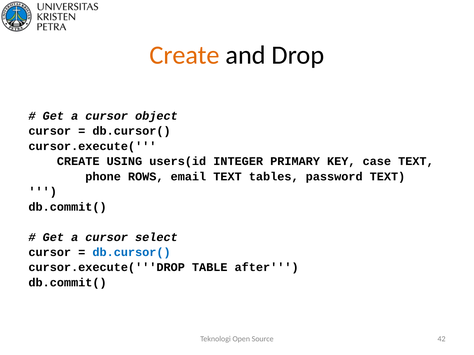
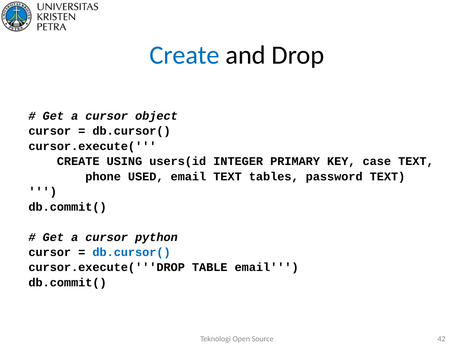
Create at (185, 55) colour: orange -> blue
ROWS: ROWS -> USED
select: select -> python
TABLE after: after -> email
